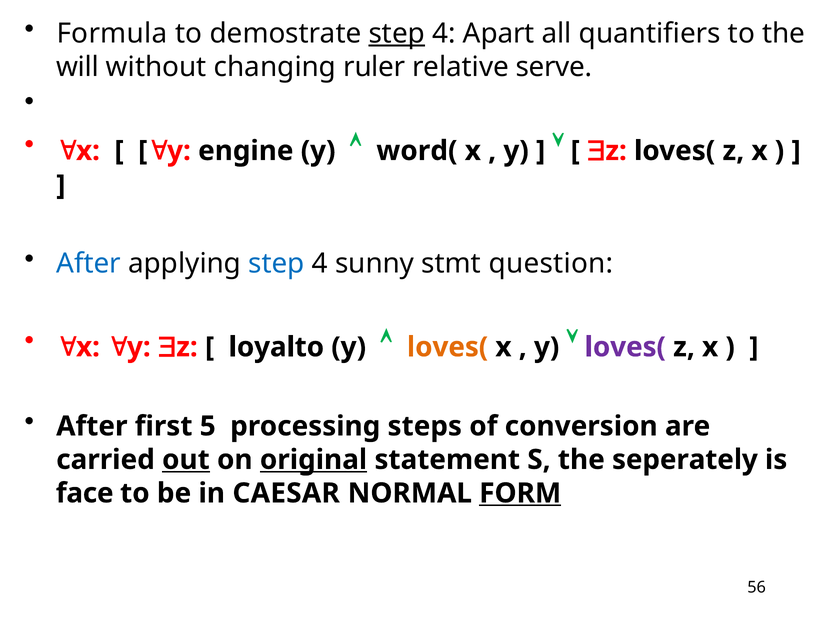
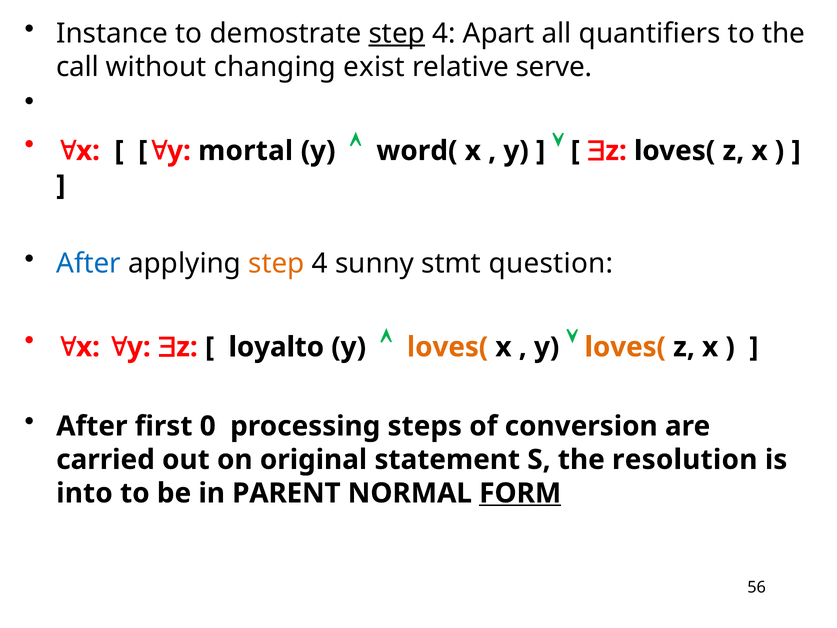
Formula: Formula -> Instance
will: will -> call
ruler: ruler -> exist
engine: engine -> mortal
step at (276, 263) colour: blue -> orange
loves( at (625, 347) colour: purple -> orange
5: 5 -> 0
out underline: present -> none
original underline: present -> none
seperately: seperately -> resolution
face: face -> into
CAESAR: CAESAR -> PARENT
